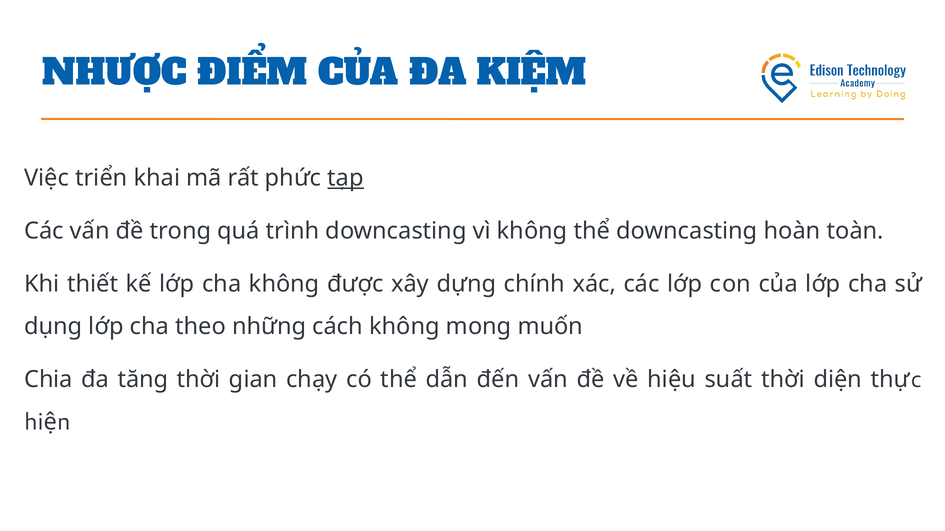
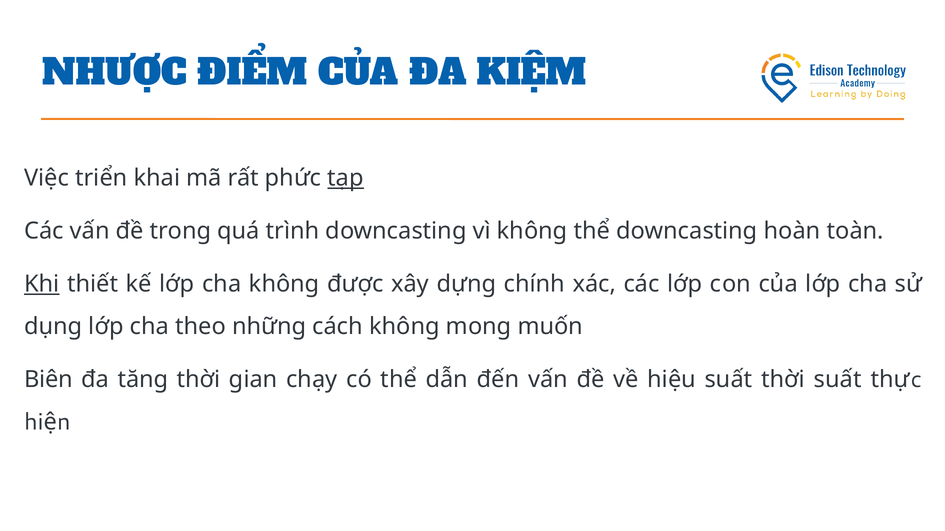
Khi underline: none -> present
Chia: Chia -> Biên
thời diện: diện -> suất
